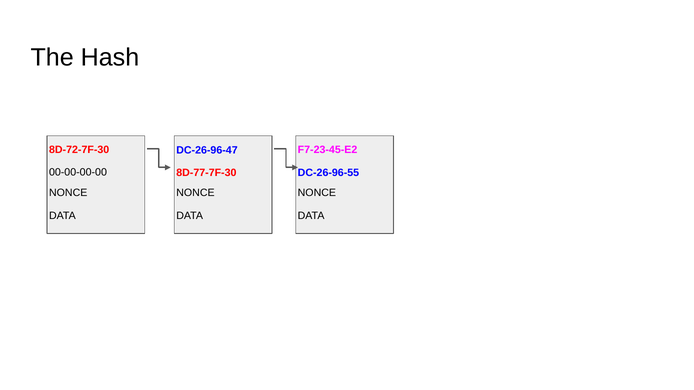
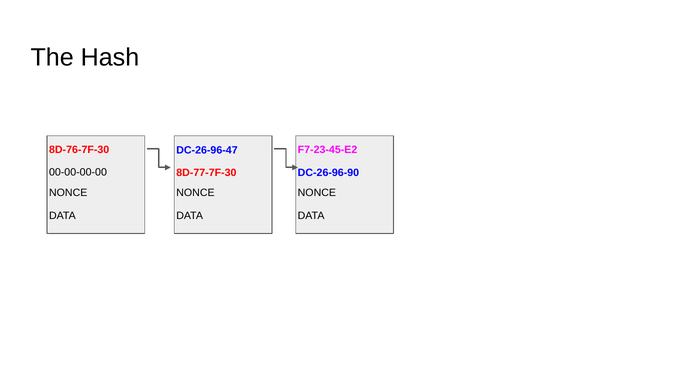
8D-72-7F-30: 8D-72-7F-30 -> 8D-76-7F-30
DC-26-96-55: DC-26-96-55 -> DC-26-96-90
